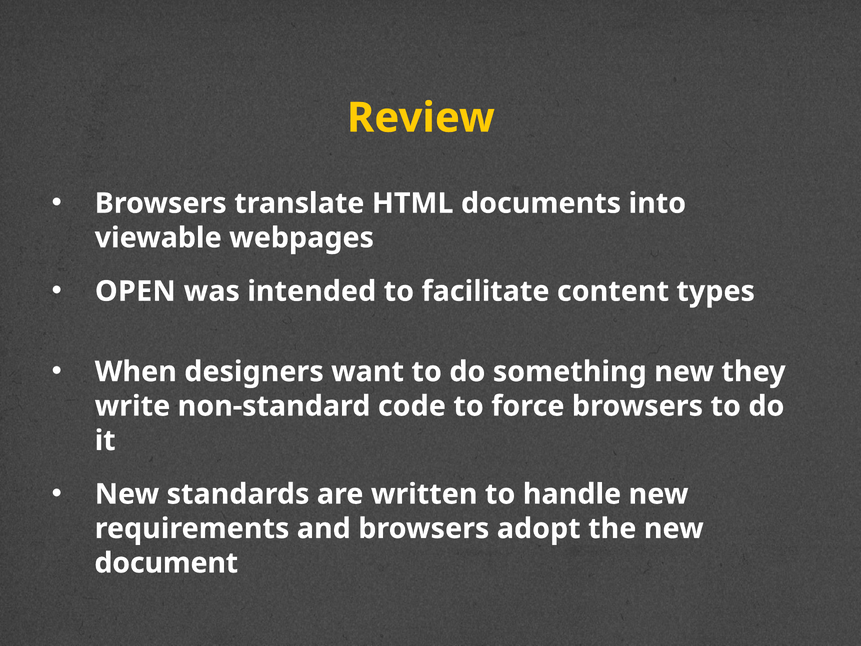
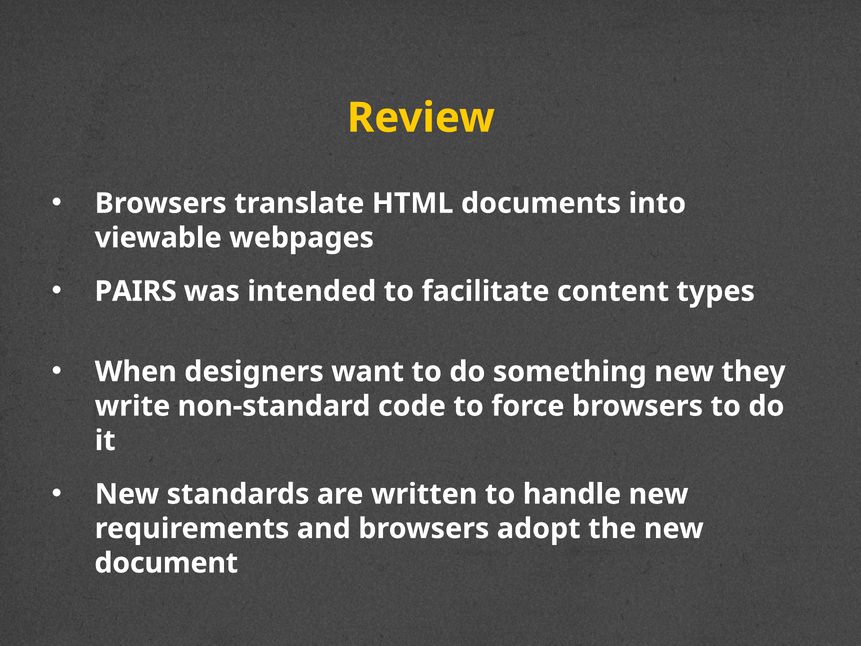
OPEN: OPEN -> PAIRS
